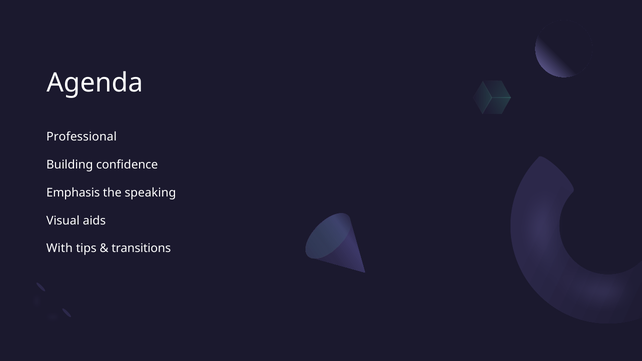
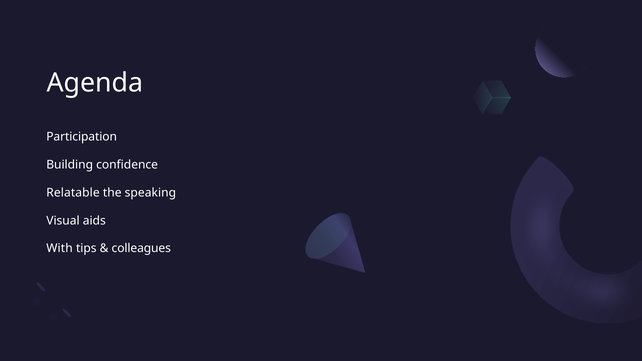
Professional: Professional -> Participation
Emphasis: Emphasis -> Relatable
transitions: transitions -> colleagues
